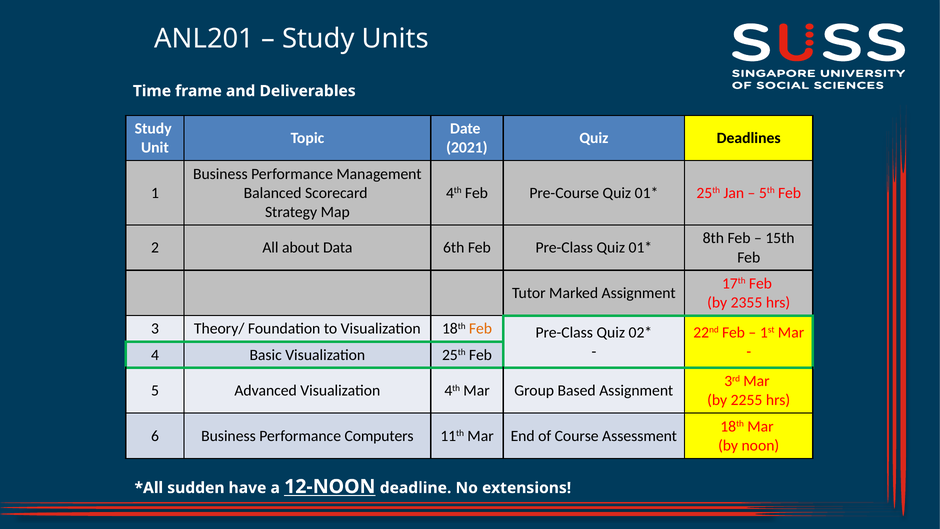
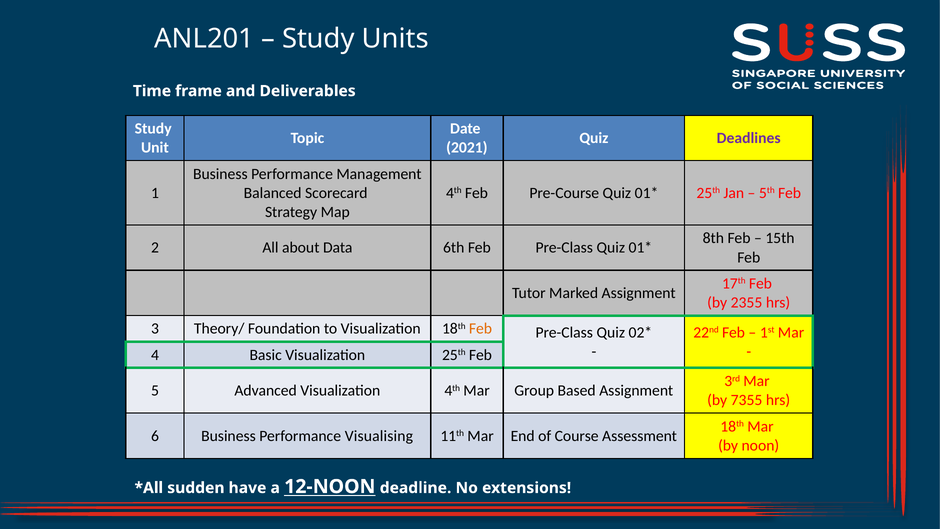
Deadlines colour: black -> purple
2255: 2255 -> 7355
Computers: Computers -> Visualising
